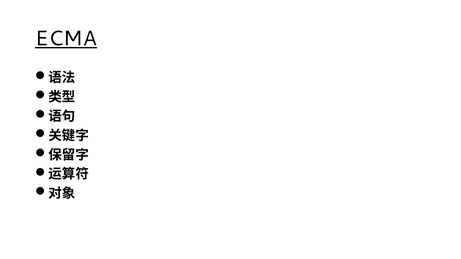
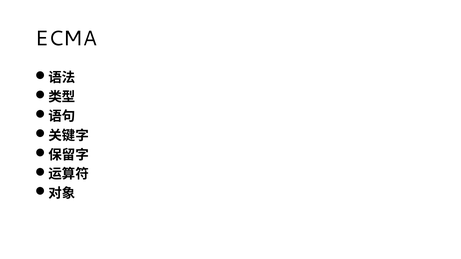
ECMA underline: present -> none
